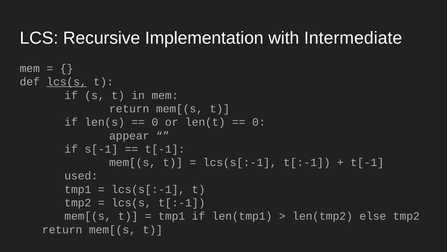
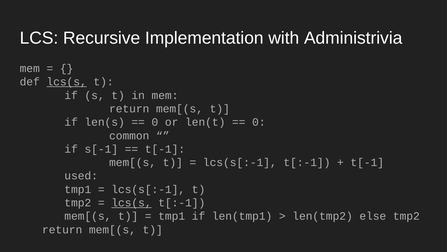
Intermediate: Intermediate -> Administrivia
appear: appear -> common
lcs(s at (131, 202) underline: none -> present
